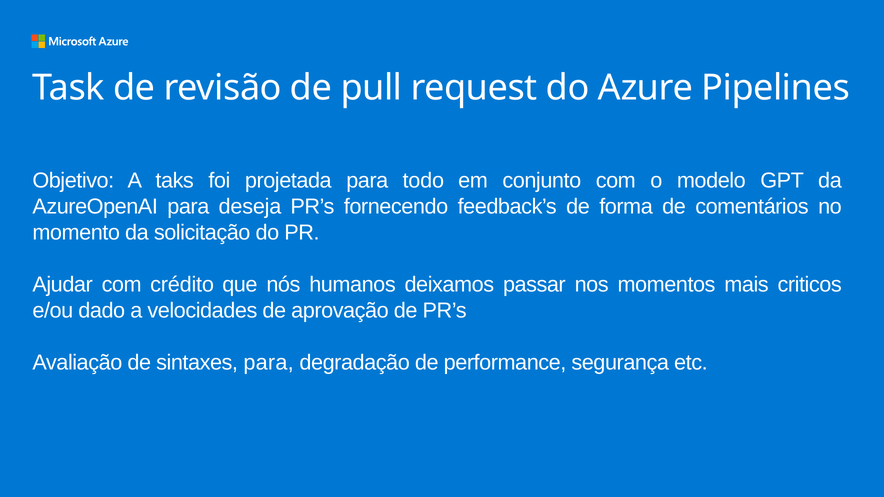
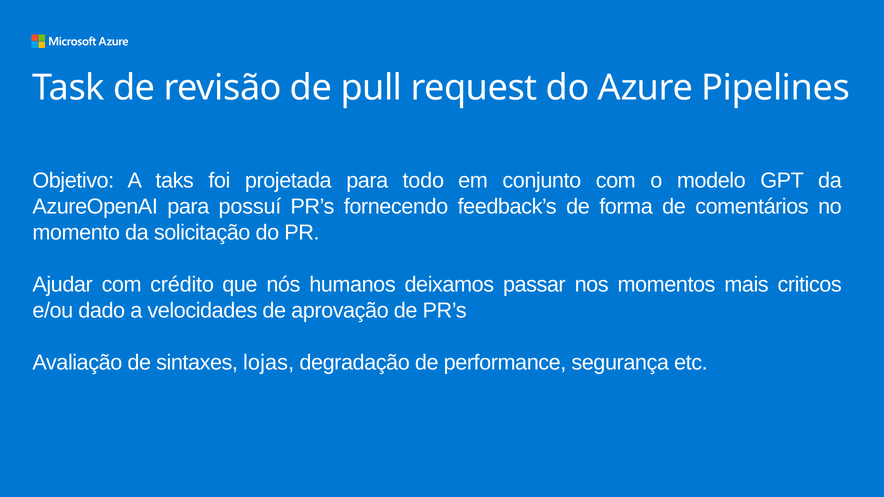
deseja: deseja -> possuí
sintaxes para: para -> lojas
